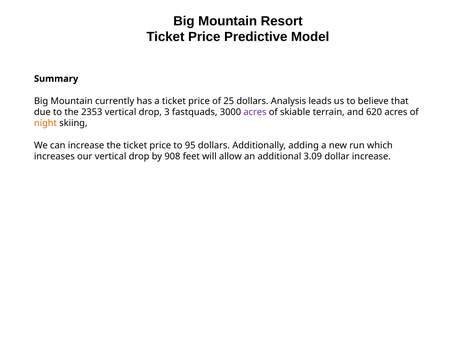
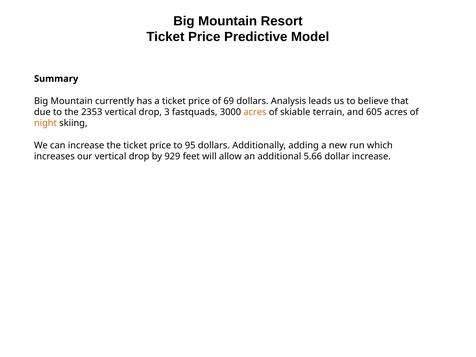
25: 25 -> 69
acres at (255, 112) colour: purple -> orange
620: 620 -> 605
908: 908 -> 929
3.09: 3.09 -> 5.66
